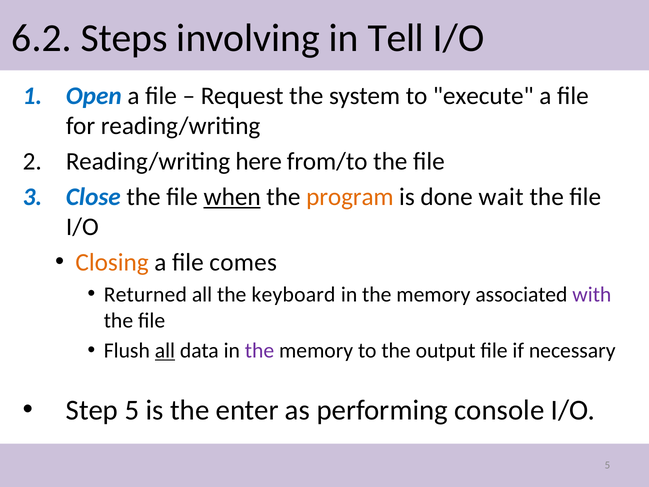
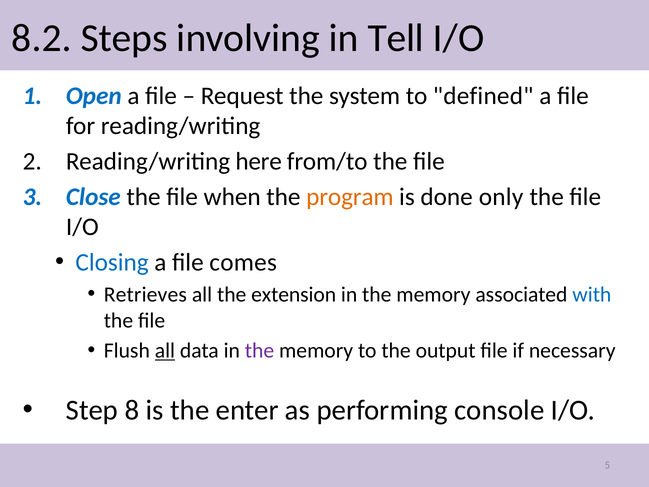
6.2: 6.2 -> 8.2
execute: execute -> defined
when underline: present -> none
wait: wait -> only
Closing colour: orange -> blue
Returned: Returned -> Retrieves
keyboard: keyboard -> extension
with colour: purple -> blue
Step 5: 5 -> 8
